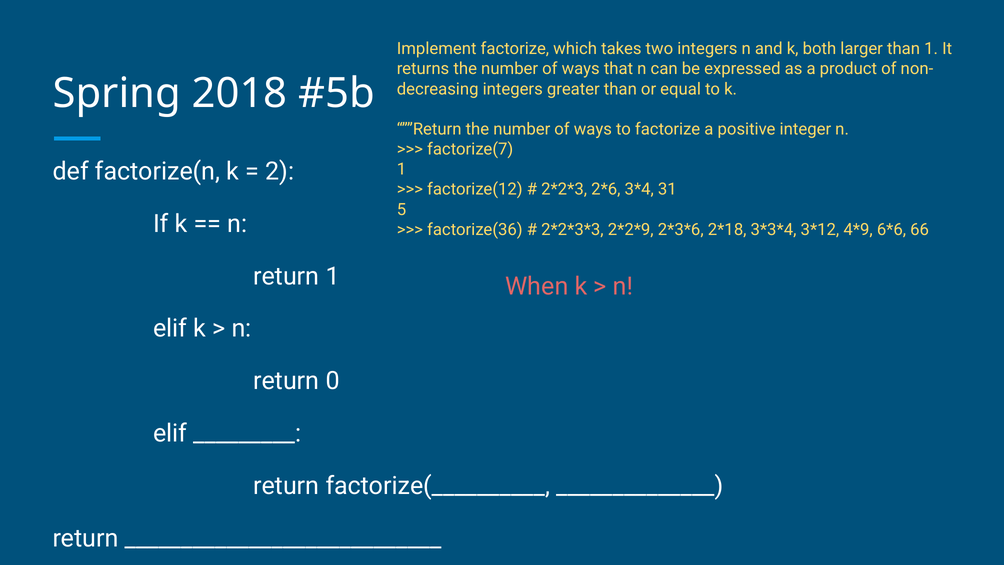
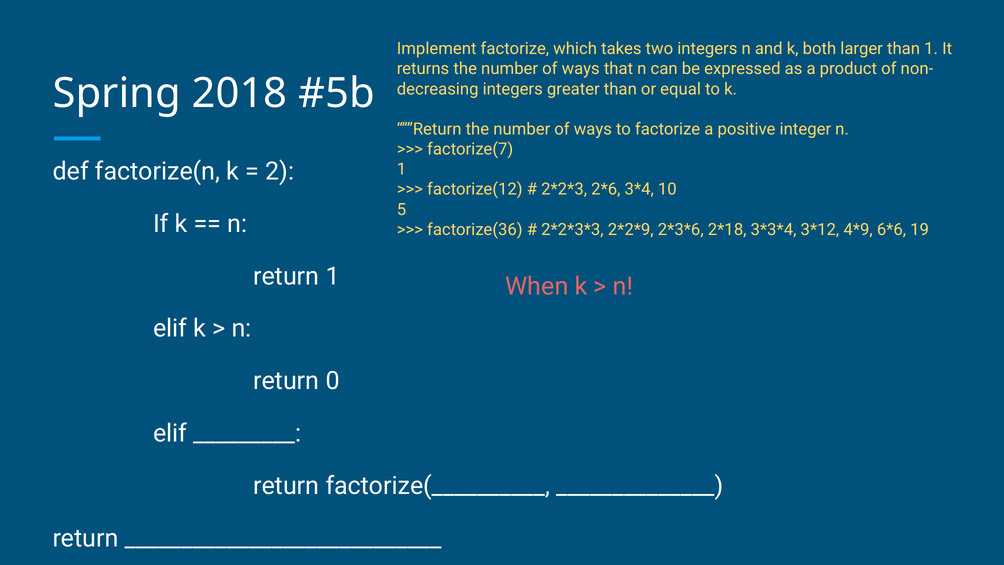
31: 31 -> 10
66: 66 -> 19
